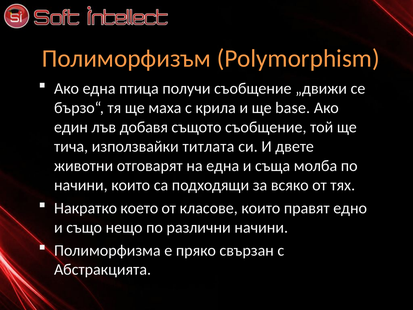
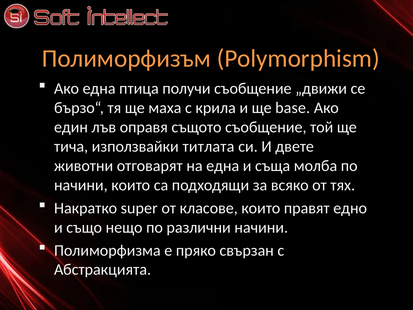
добавя: добавя -> оправя
което: което -> super
